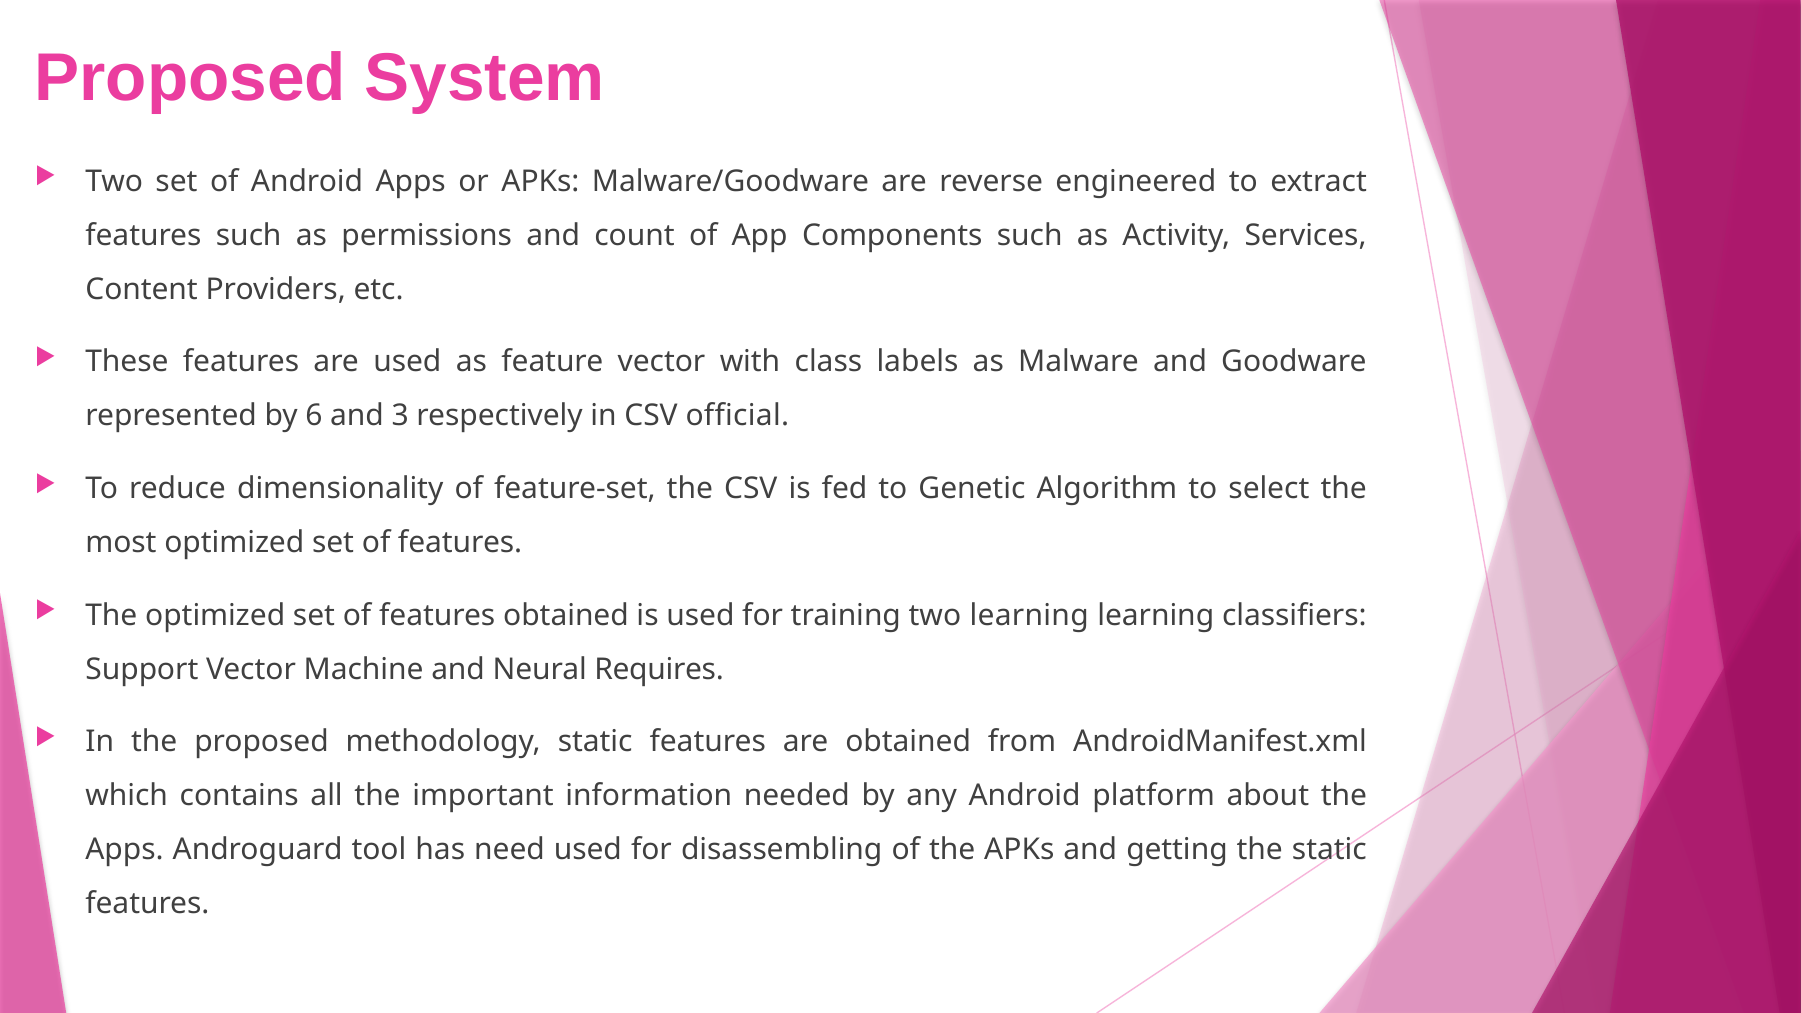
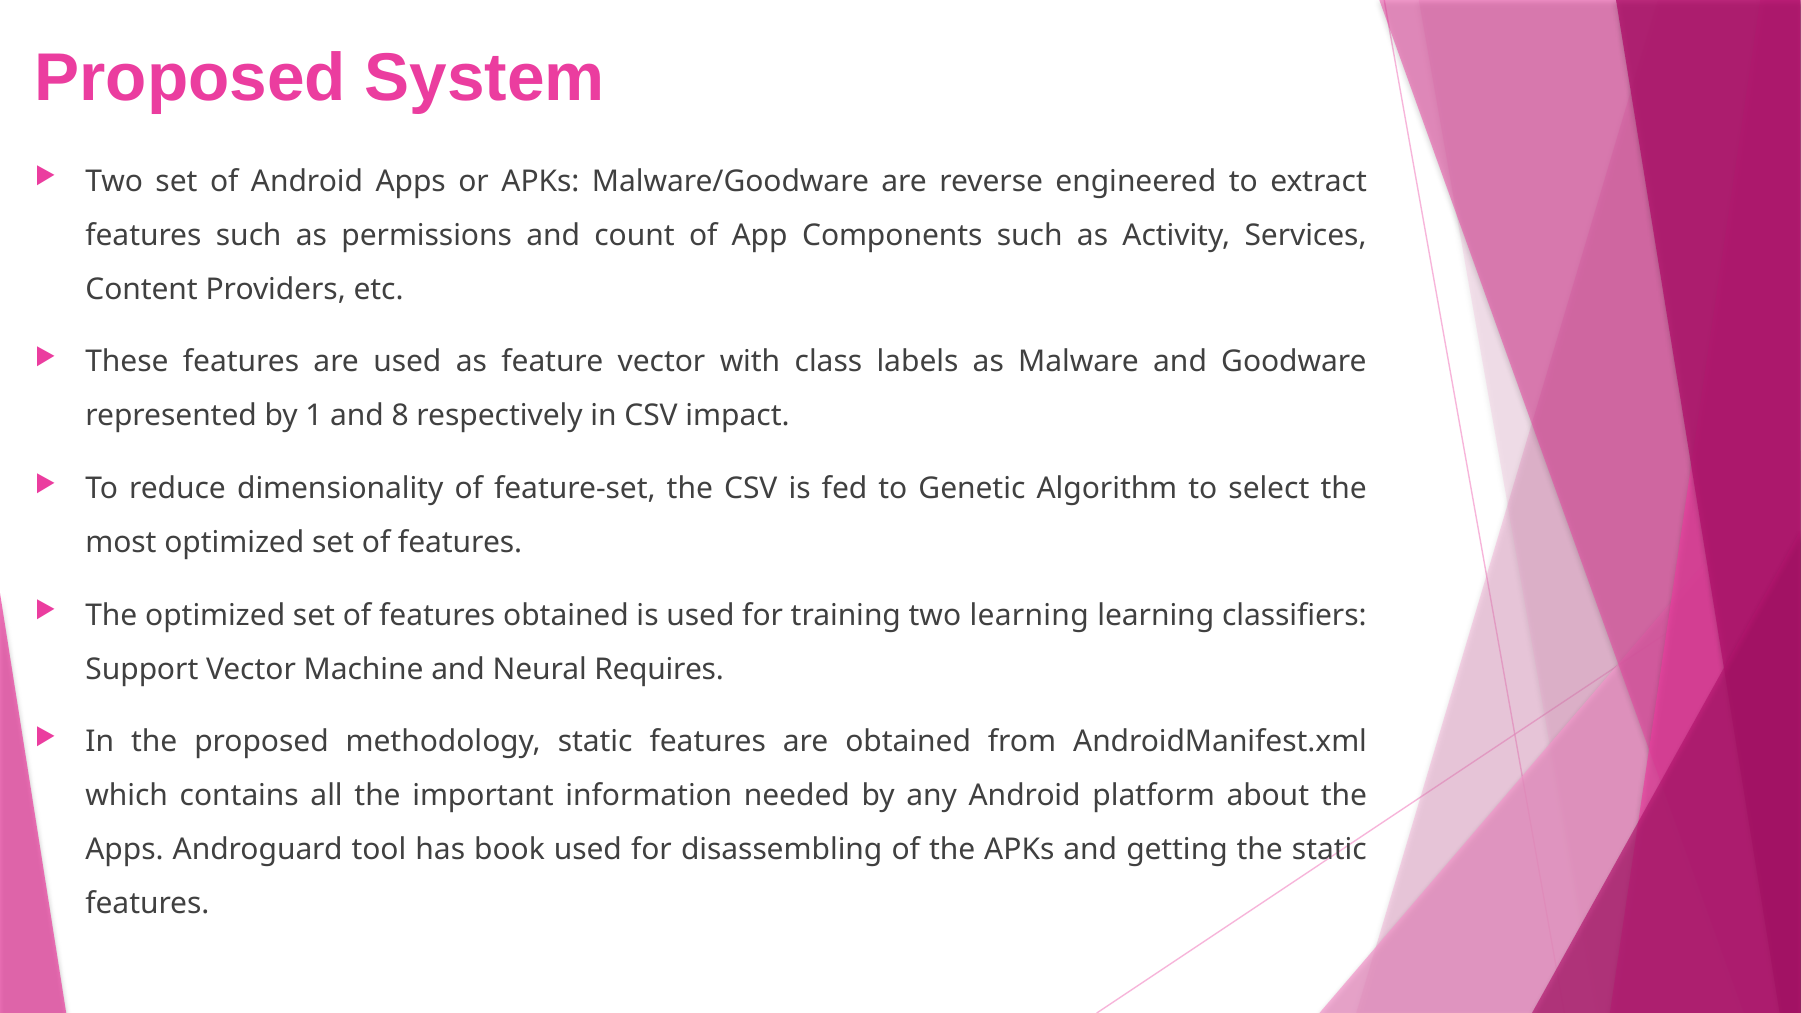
6: 6 -> 1
3: 3 -> 8
official: official -> impact
need: need -> book
